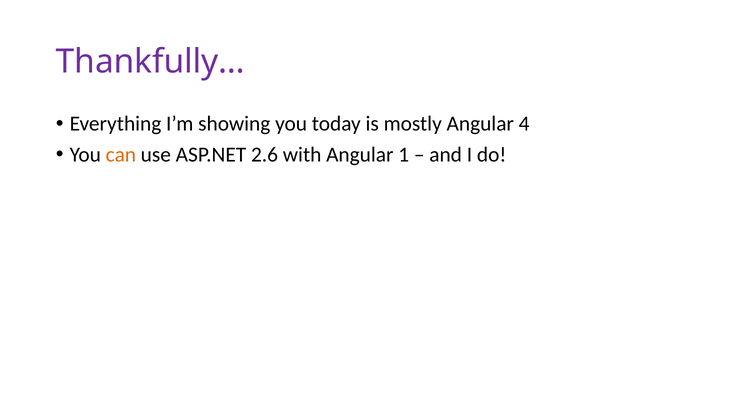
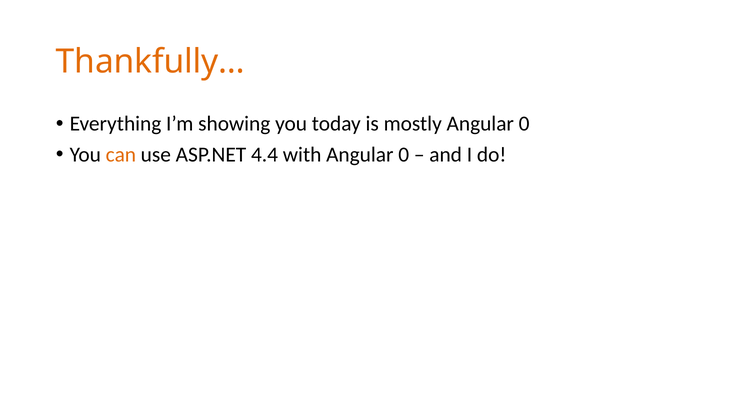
Thankfully… colour: purple -> orange
mostly Angular 4: 4 -> 0
2.6: 2.6 -> 4.4
with Angular 1: 1 -> 0
